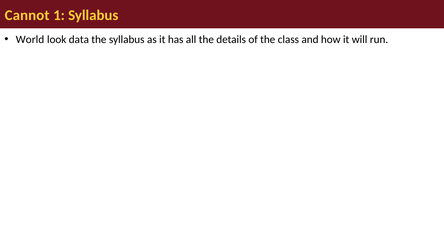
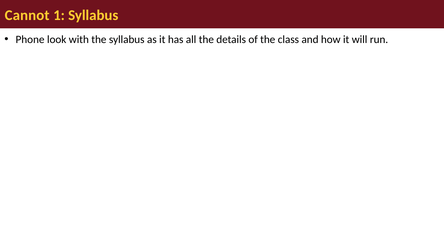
World: World -> Phone
data: data -> with
